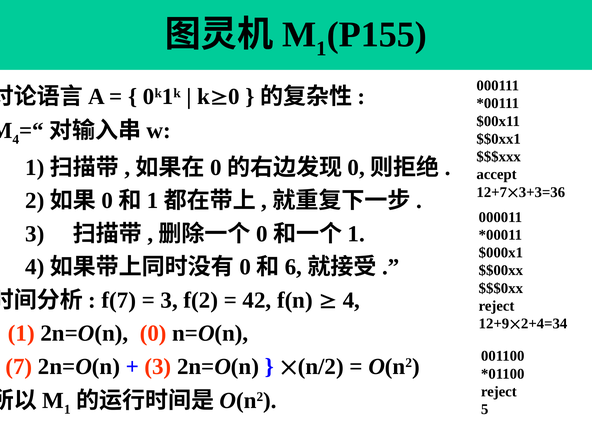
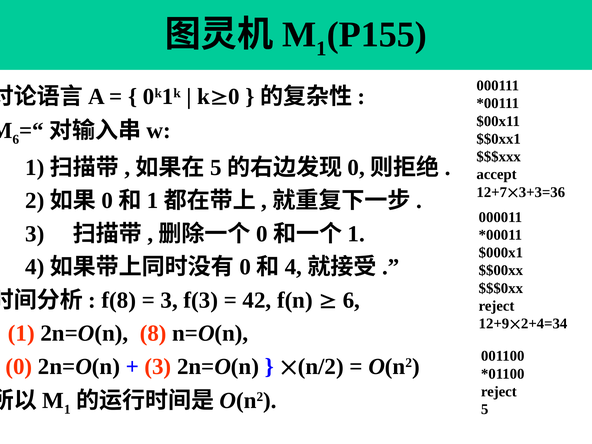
4 at (16, 140): 4 -> 6
0 at (216, 168): 0 -> 5
6 at (293, 267): 6 -> 4
f(7: f(7 -> f(8
f(2: f(2 -> f(3
4 at (351, 300): 4 -> 6
2n=O(n 0: 0 -> 8
7 at (19, 367): 7 -> 0
